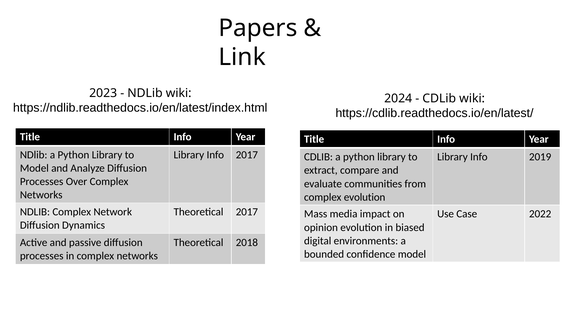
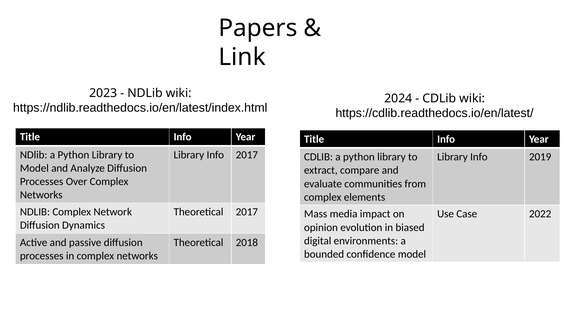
complex evolution: evolution -> elements
